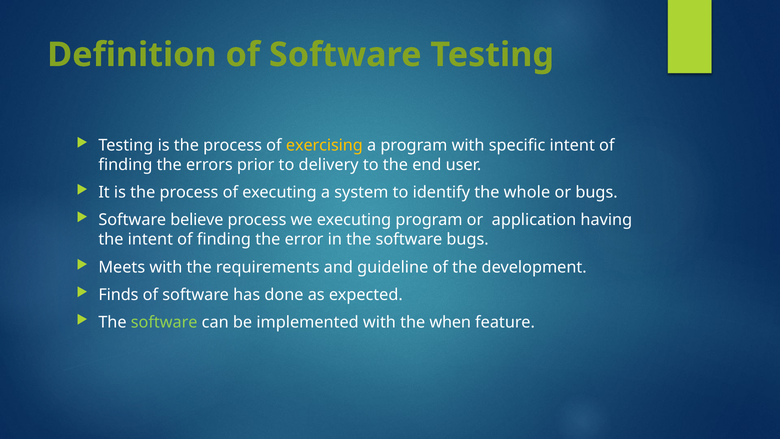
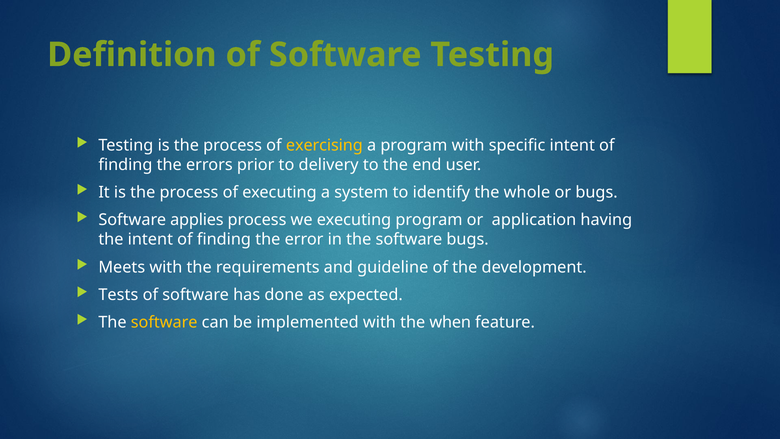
believe: believe -> applies
Finds: Finds -> Tests
software at (164, 322) colour: light green -> yellow
